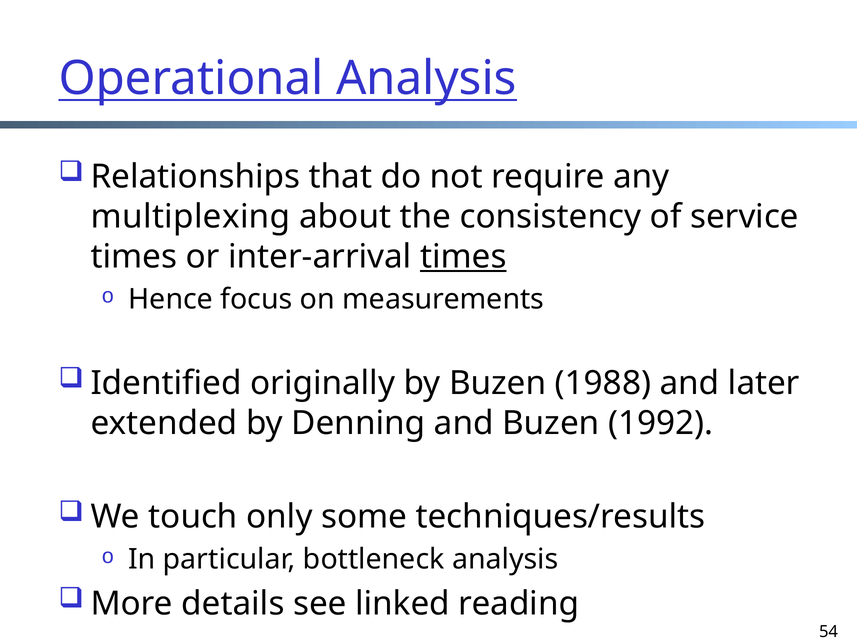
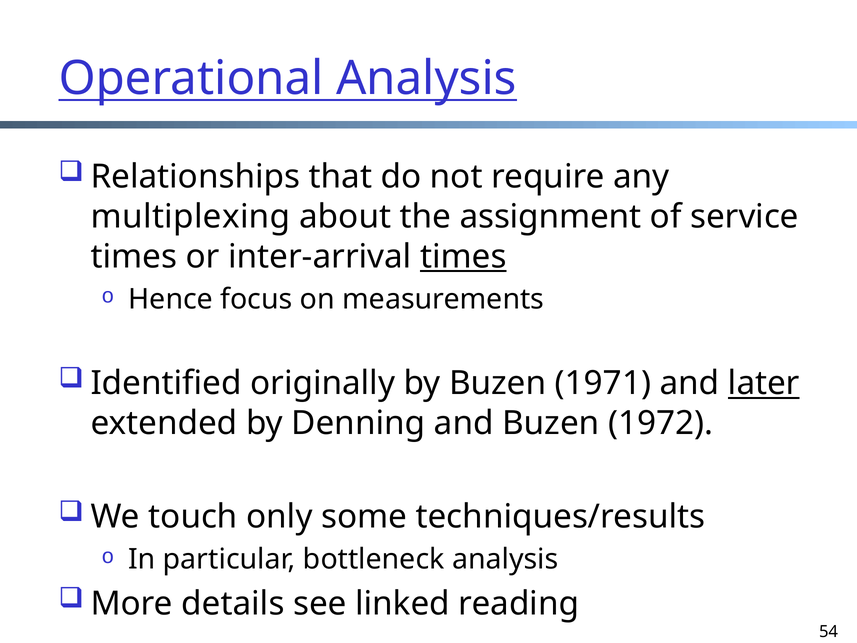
consistency: consistency -> assignment
1988: 1988 -> 1971
later underline: none -> present
1992: 1992 -> 1972
